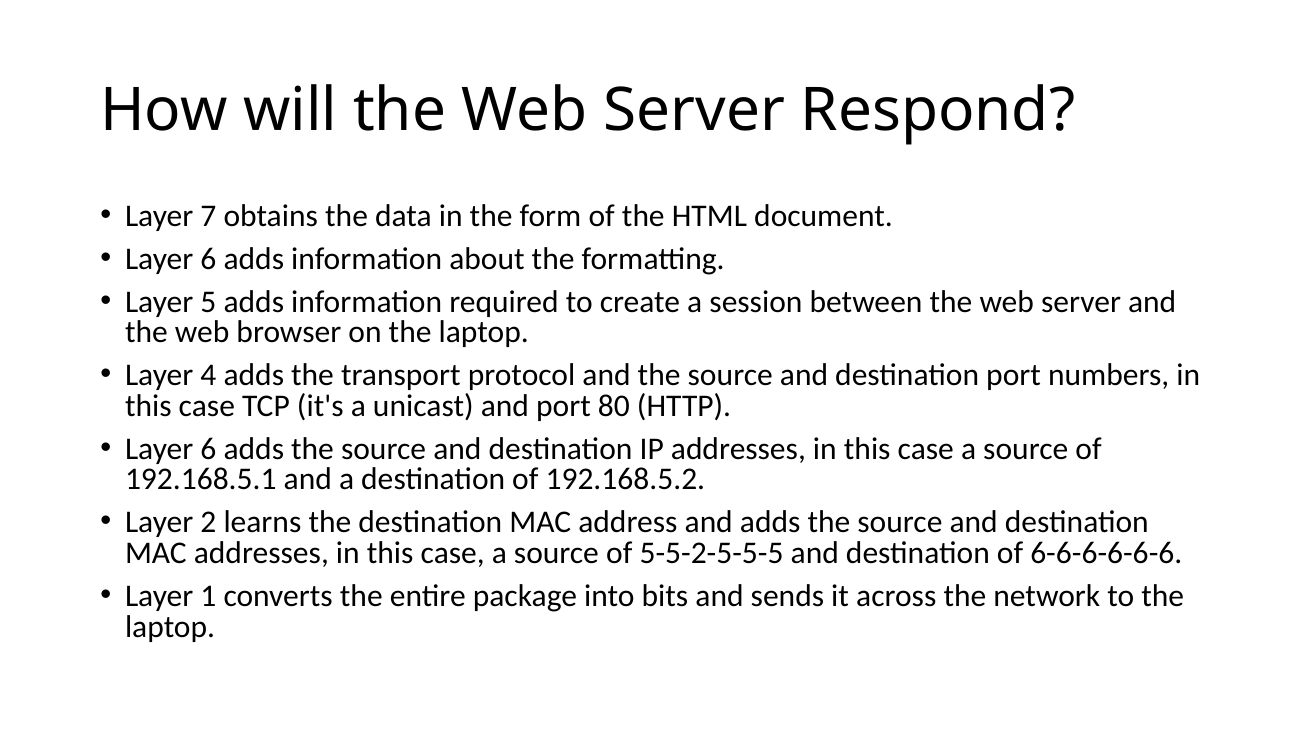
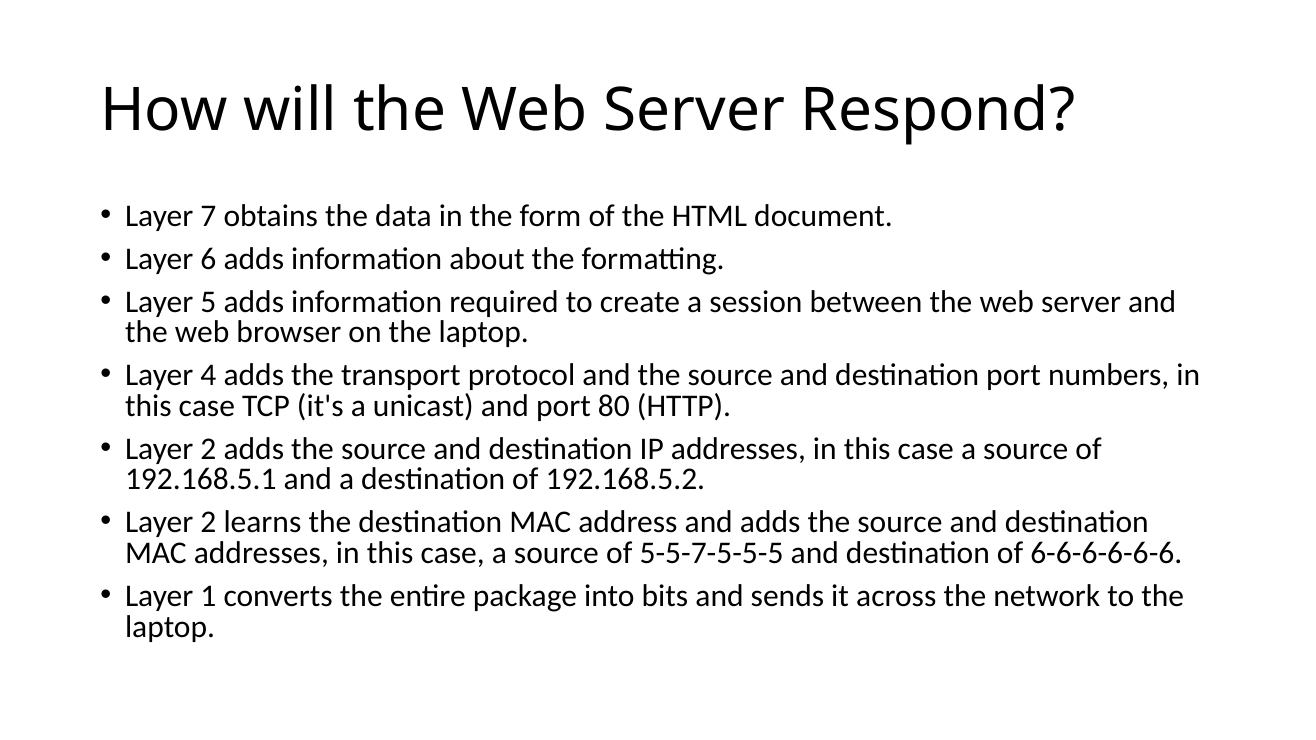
6 at (208, 449): 6 -> 2
5-5-2-5-5-5: 5-5-2-5-5-5 -> 5-5-7-5-5-5
